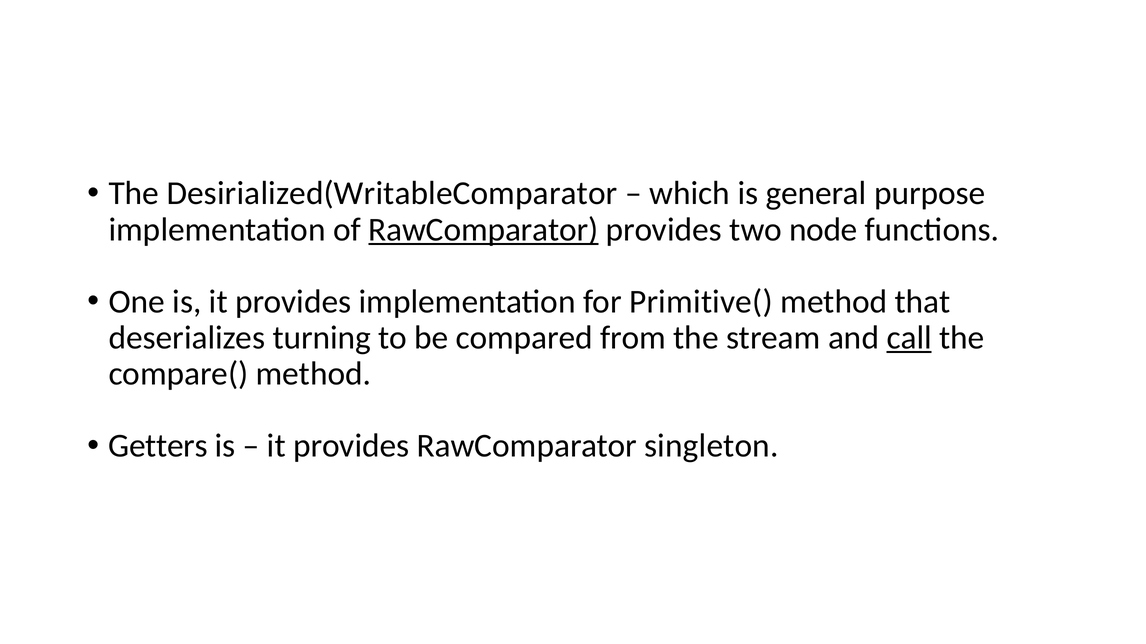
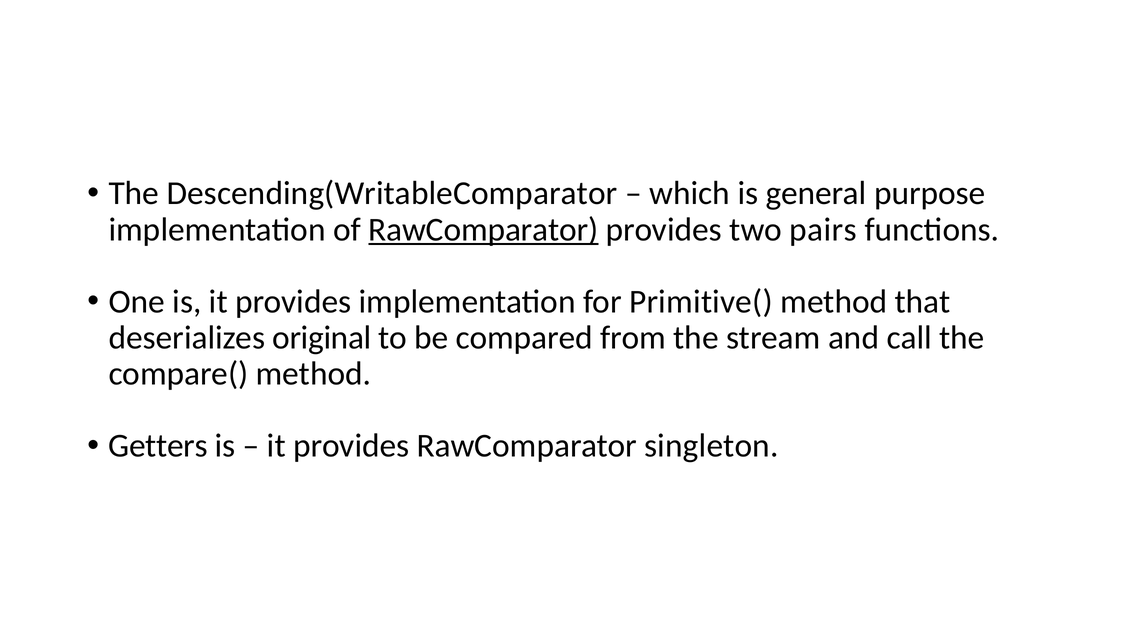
Desirialized(WritableComparator: Desirialized(WritableComparator -> Descending(WritableComparator
node: node -> pairs
turning: turning -> original
call underline: present -> none
